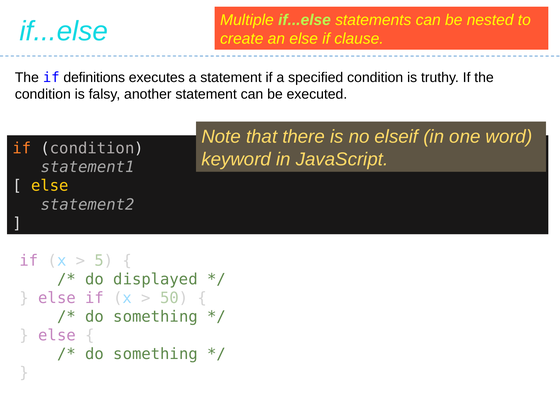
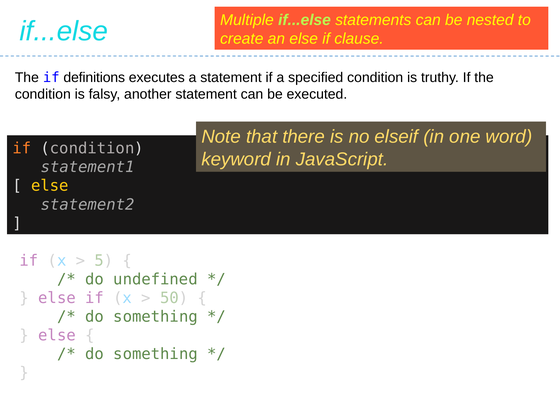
displayed: displayed -> undefined
